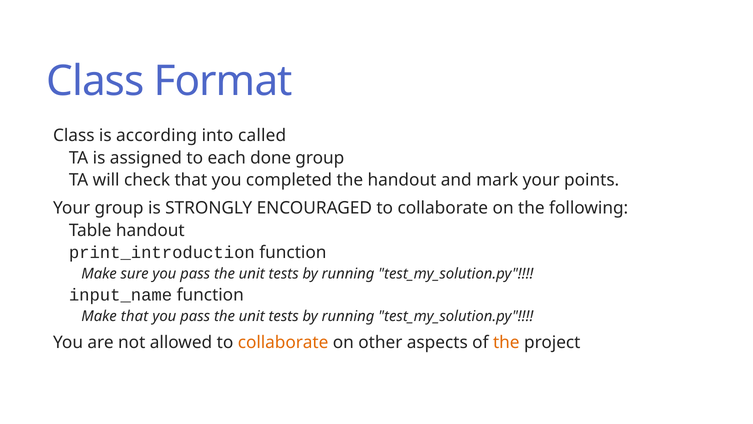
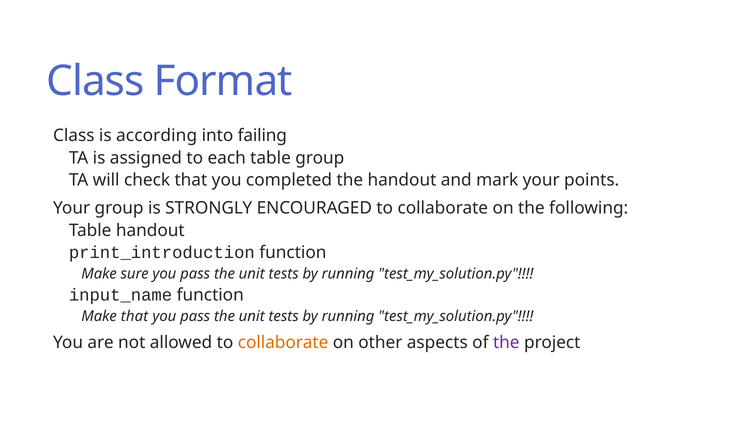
called: called -> failing
each done: done -> table
the at (506, 342) colour: orange -> purple
